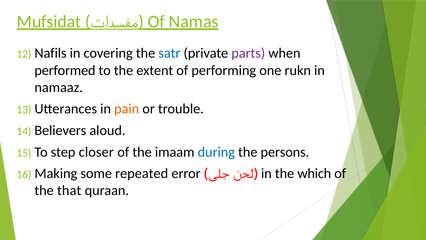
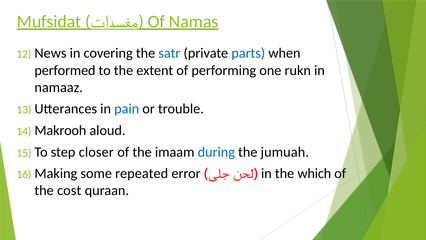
Nafils: Nafils -> News
parts colour: purple -> blue
pain colour: orange -> blue
Believers: Believers -> Makrooh
persons: persons -> jumuah
that: that -> cost
